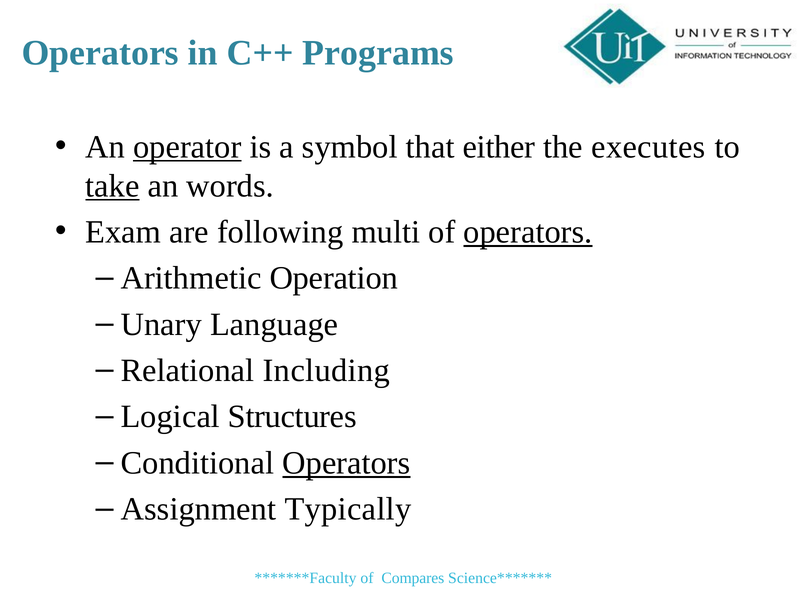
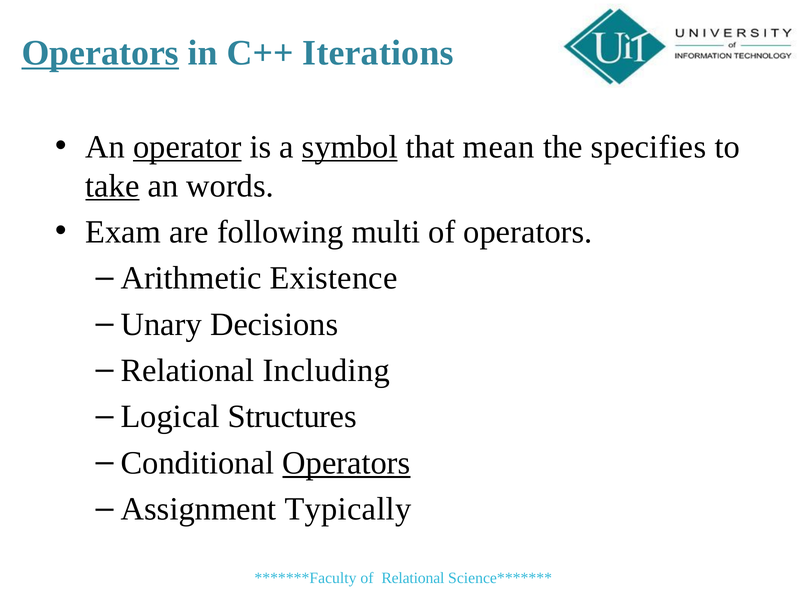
Operators at (100, 53) underline: none -> present
Programs: Programs -> Iterations
symbol underline: none -> present
either: either -> mean
executes: executes -> specifies
operators at (528, 232) underline: present -> none
Operation: Operation -> Existence
Language: Language -> Decisions
of Compares: Compares -> Relational
